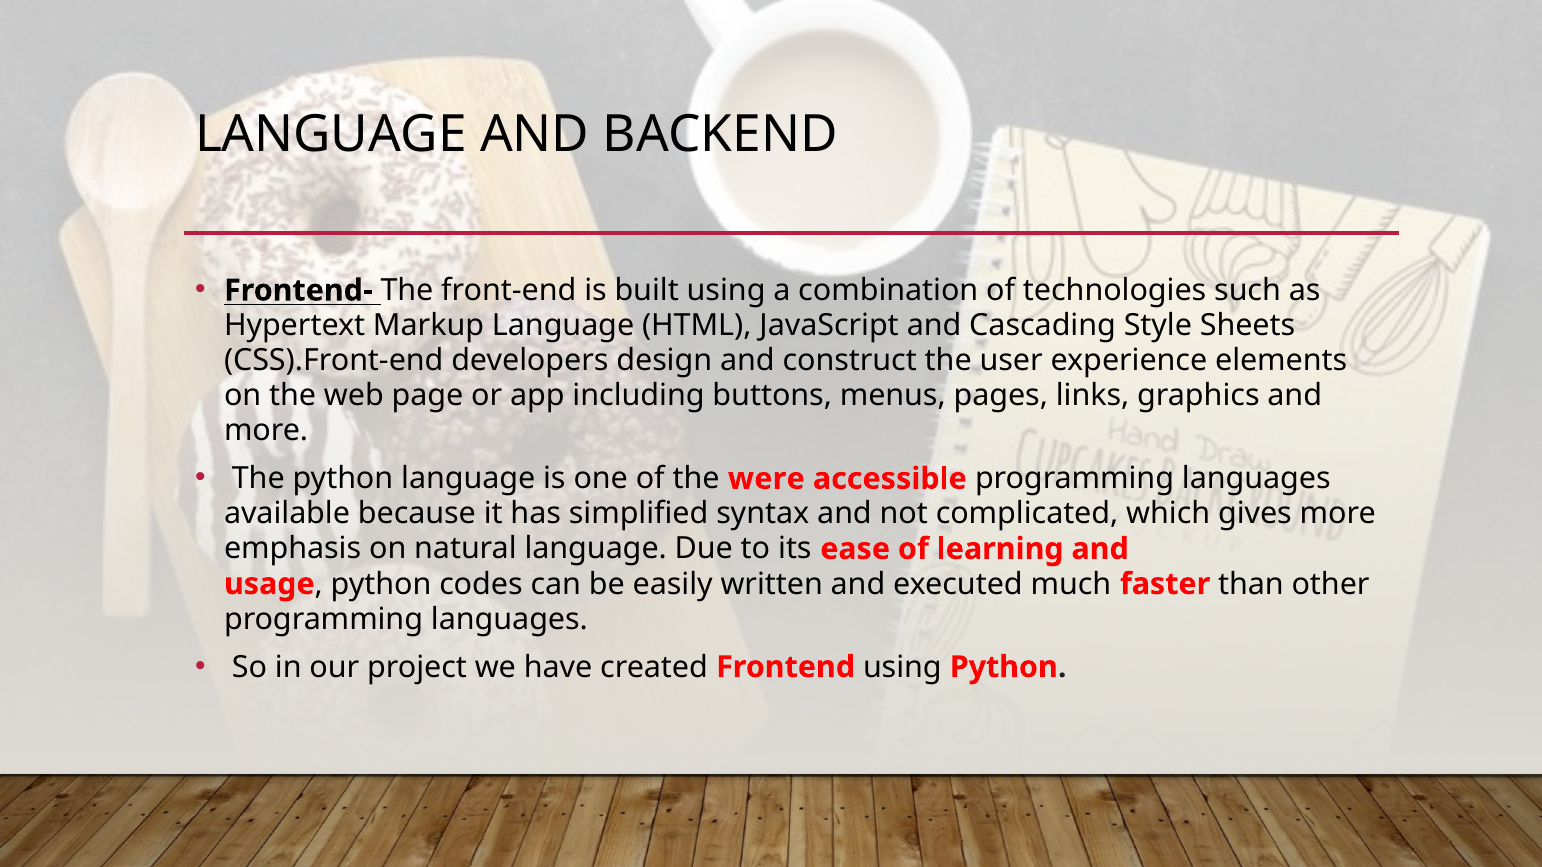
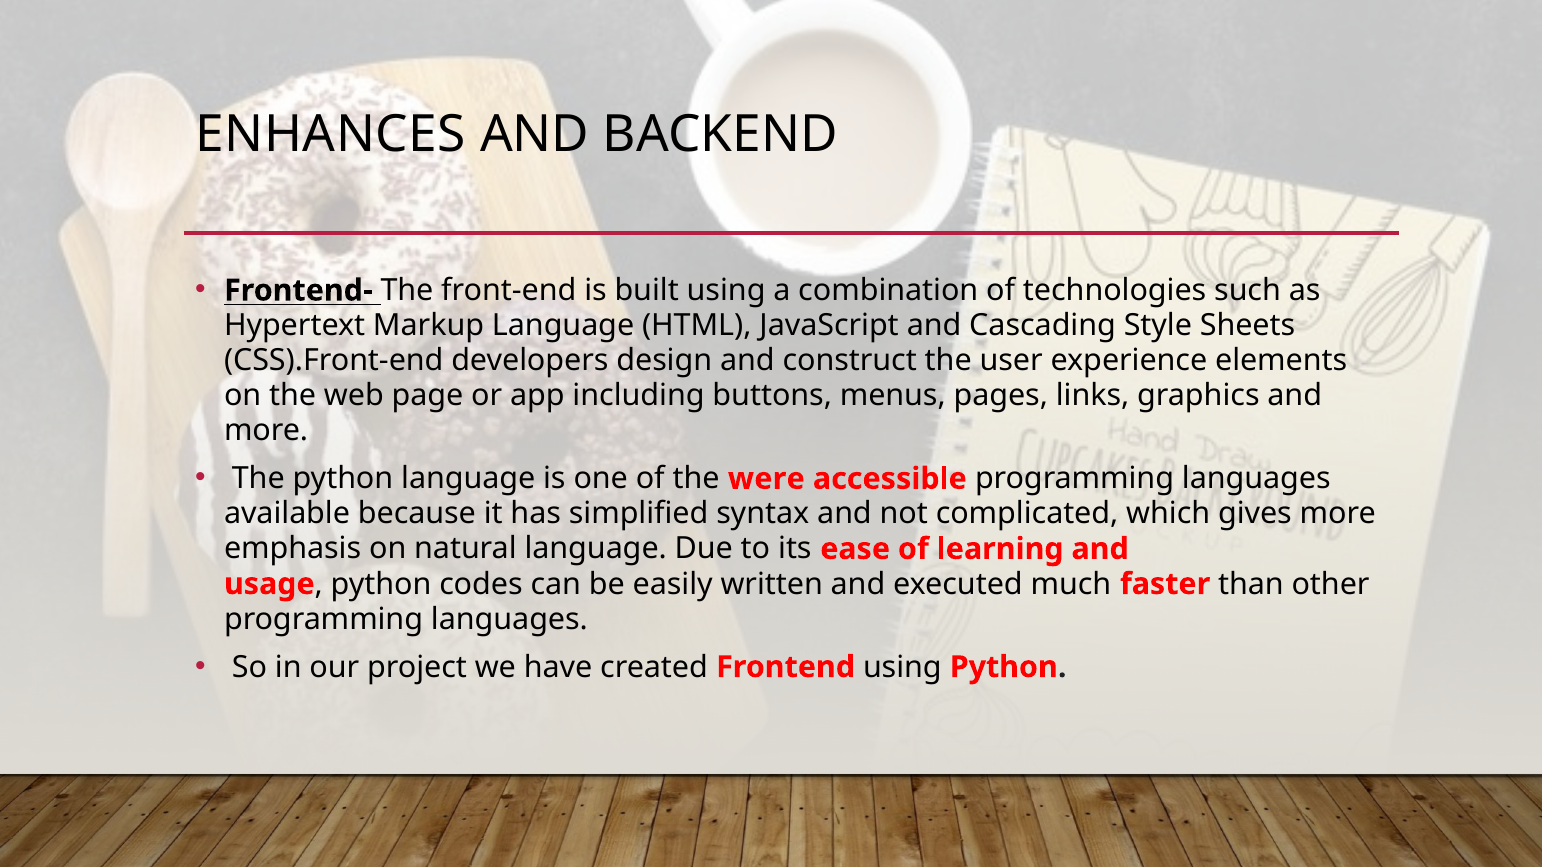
LANGUAGE at (331, 135): LANGUAGE -> ENHANCES
